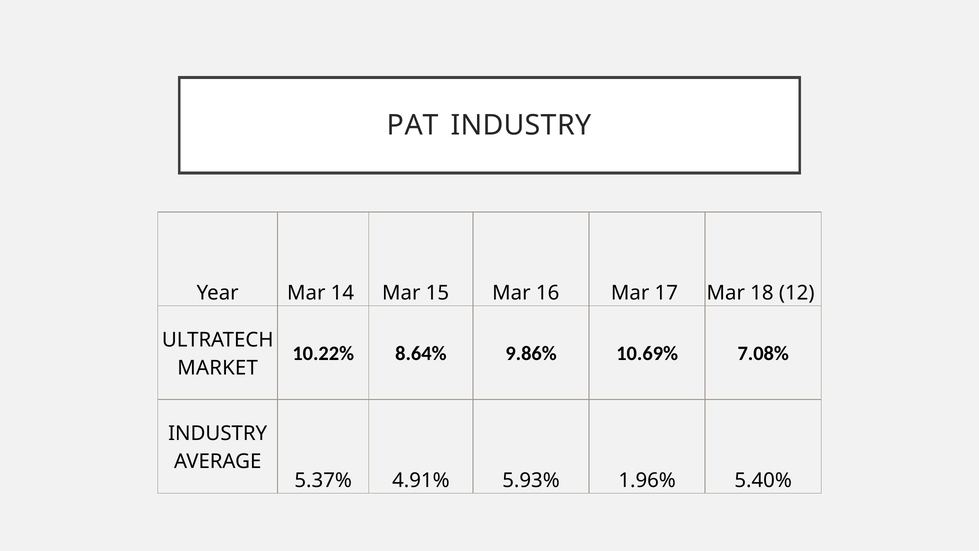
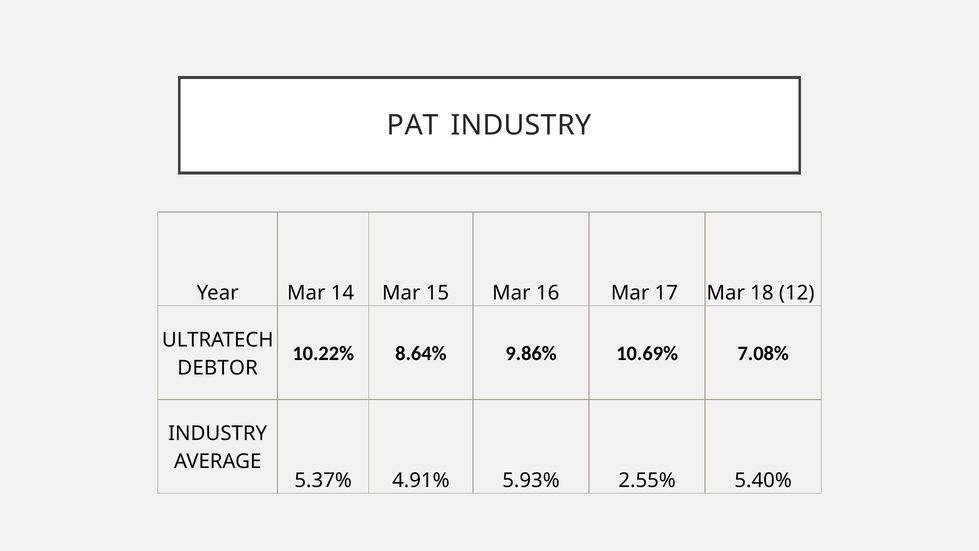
MARKET: MARKET -> DEBTOR
1.96%: 1.96% -> 2.55%
